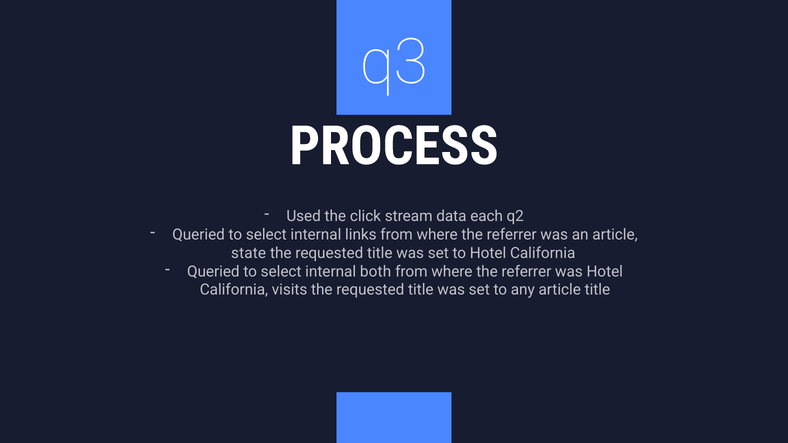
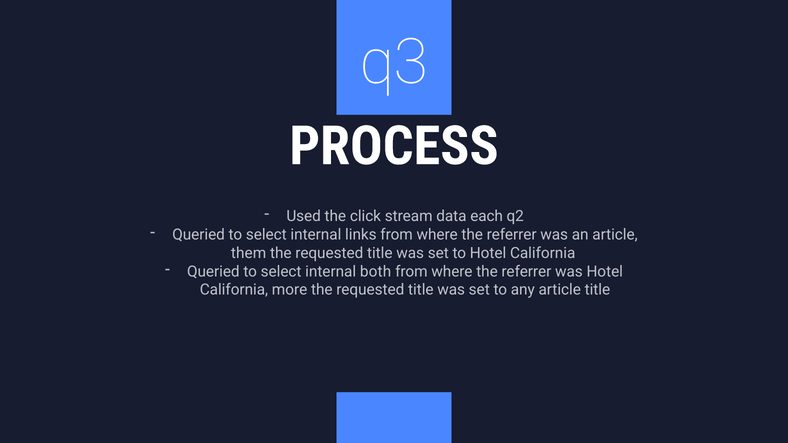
state: state -> them
visits: visits -> more
